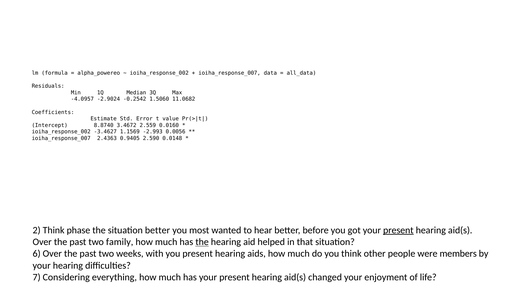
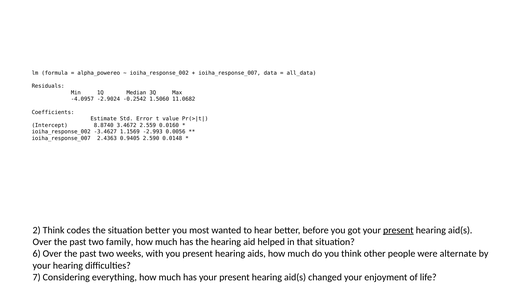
phase: phase -> codes
the at (202, 242) underline: present -> none
members: members -> alternate
